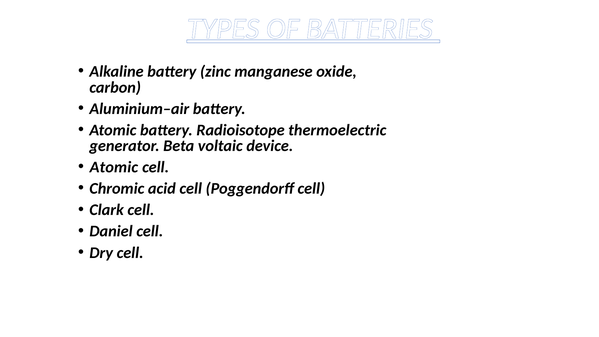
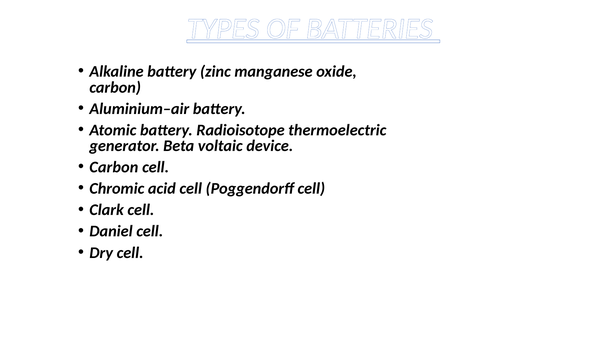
Atomic at (114, 167): Atomic -> Carbon
